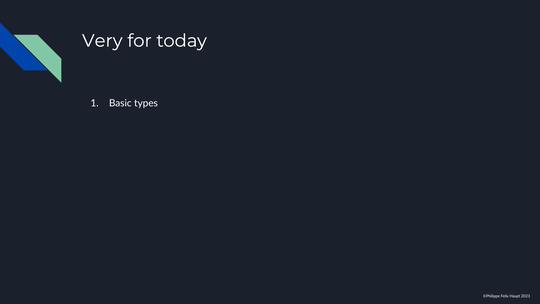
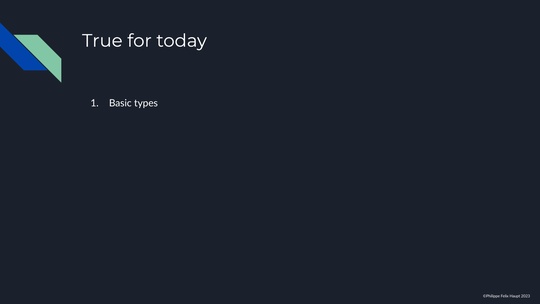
Very: Very -> True
